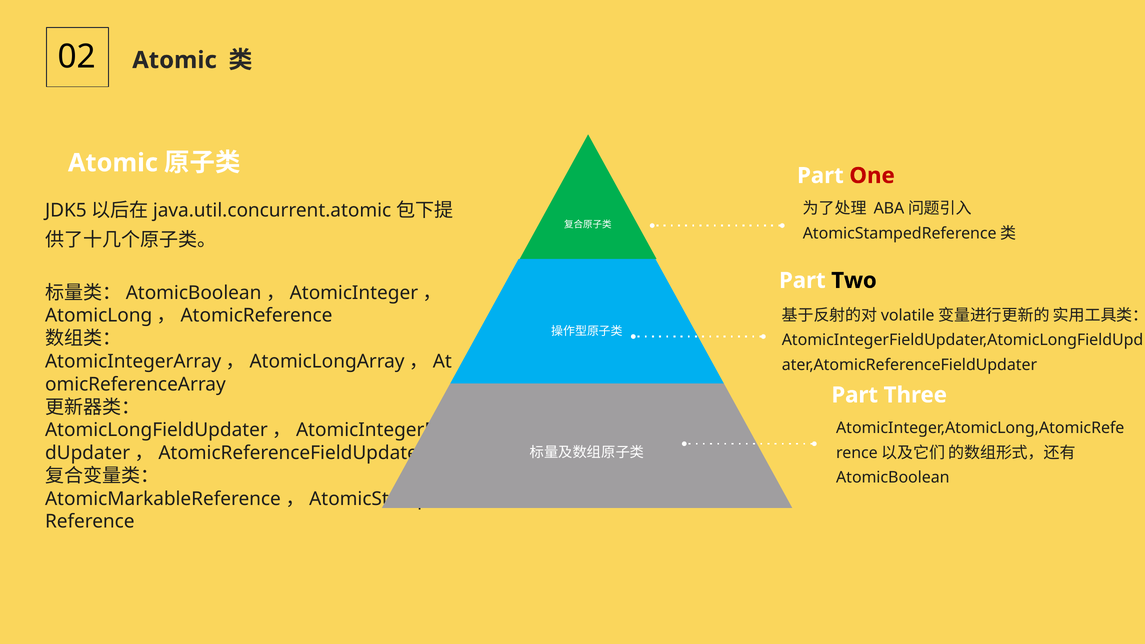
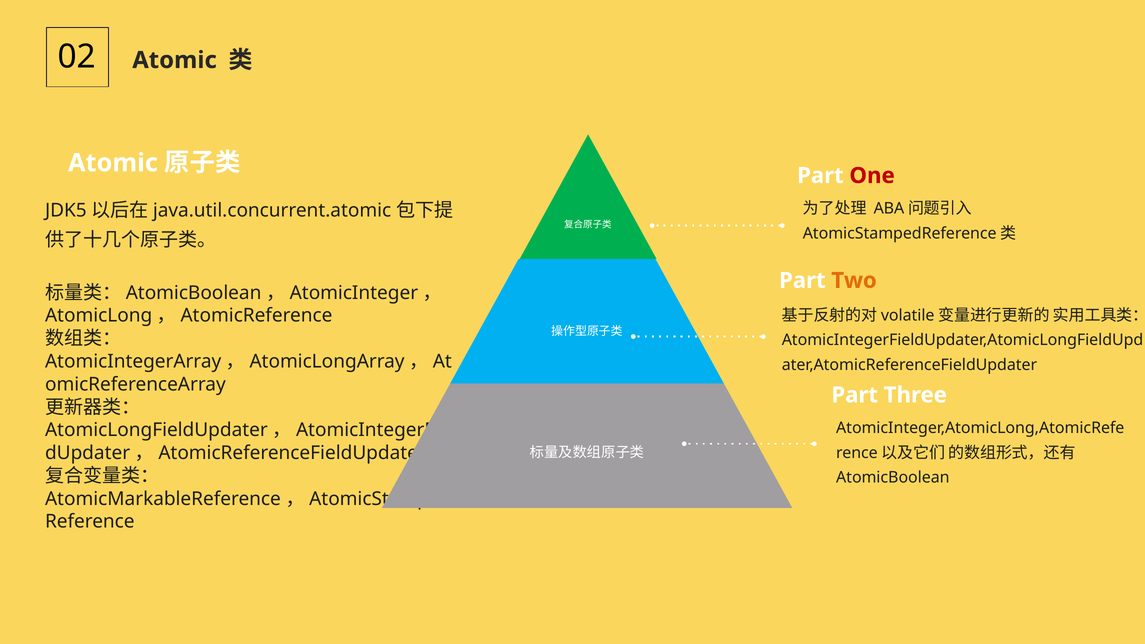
Two colour: black -> orange
